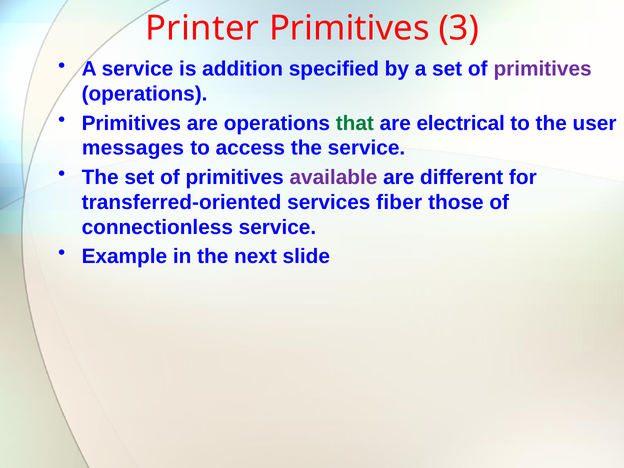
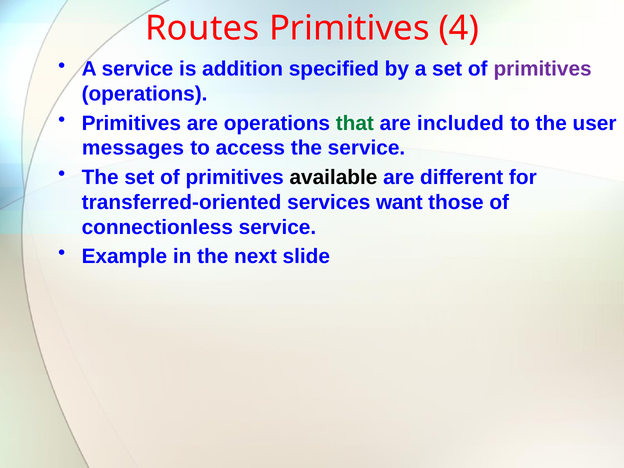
Printer: Printer -> Routes
3: 3 -> 4
electrical: electrical -> included
available colour: purple -> black
fiber: fiber -> want
